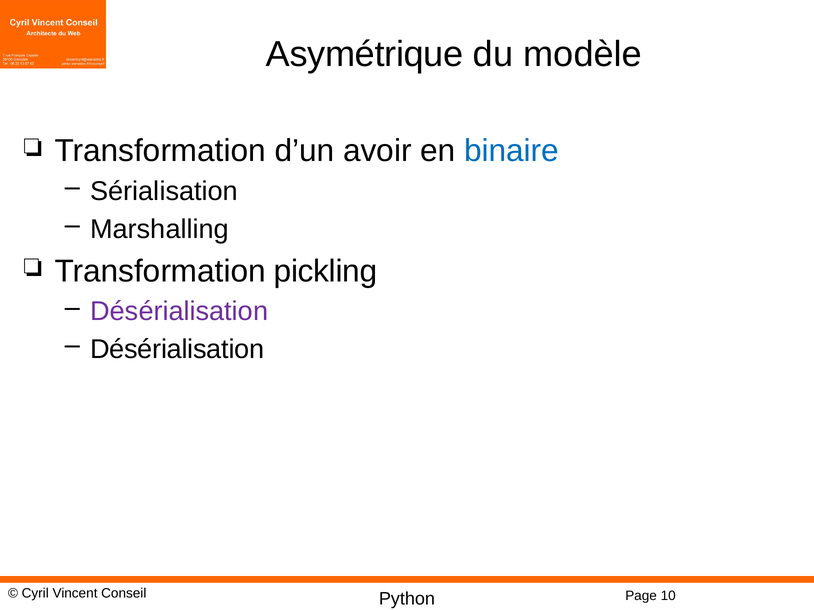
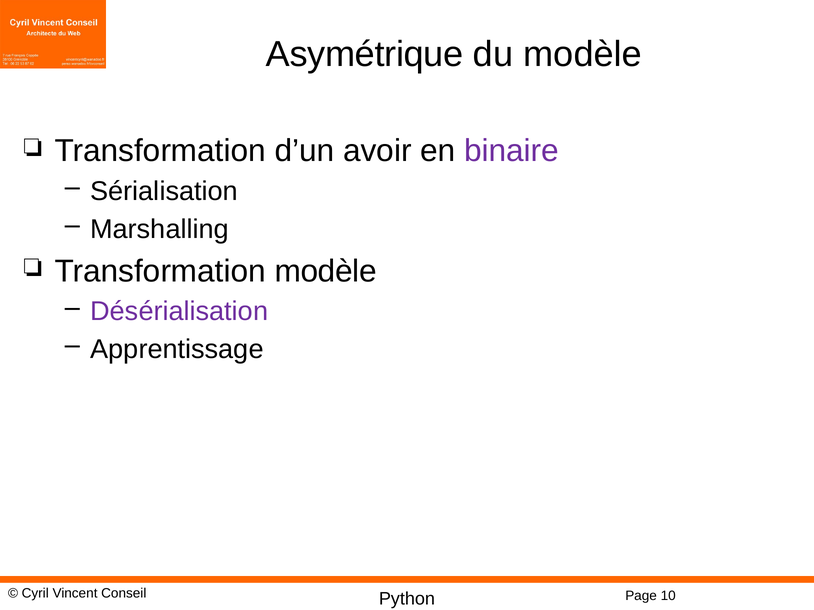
binaire colour: blue -> purple
Transformation pickling: pickling -> modèle
Désérialisation at (177, 350): Désérialisation -> Apprentissage
